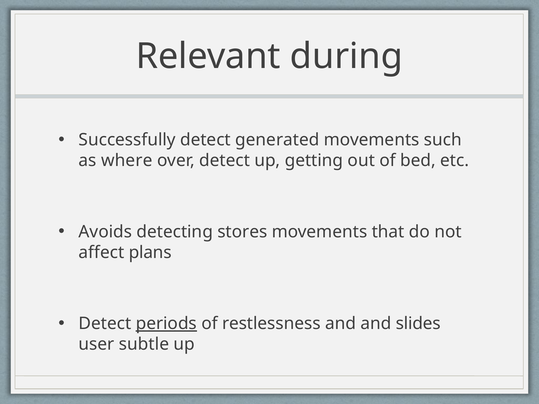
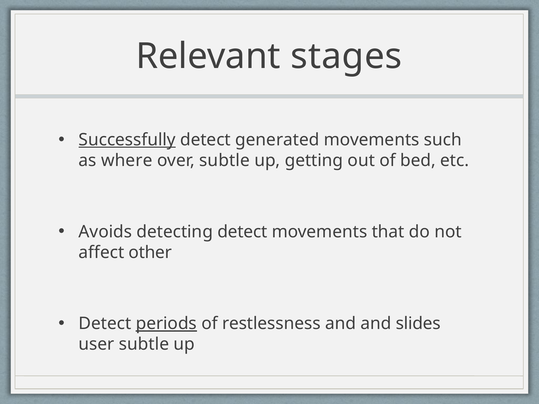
during: during -> stages
Successfully underline: none -> present
over detect: detect -> subtle
detecting stores: stores -> detect
plans: plans -> other
